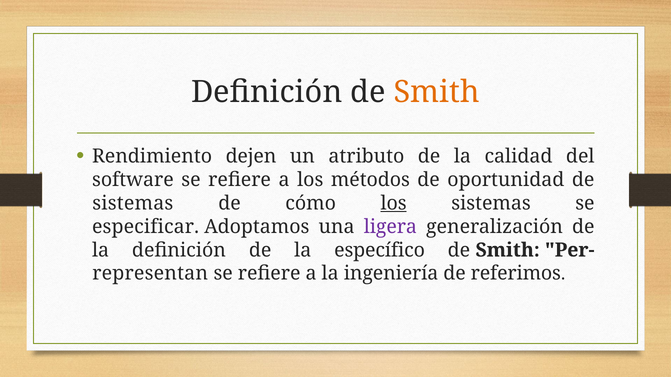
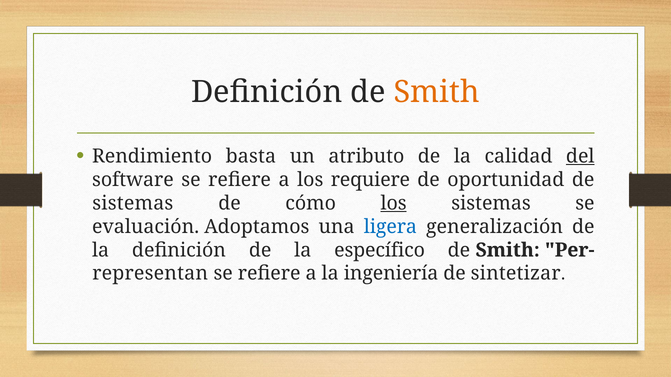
dejen: dejen -> basta
del underline: none -> present
métodos: métodos -> requiere
especificar: especificar -> evaluación
ligera colour: purple -> blue
referimos: referimos -> sintetizar
